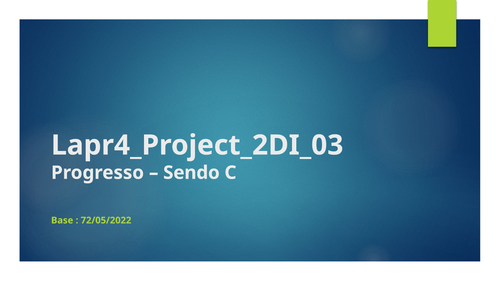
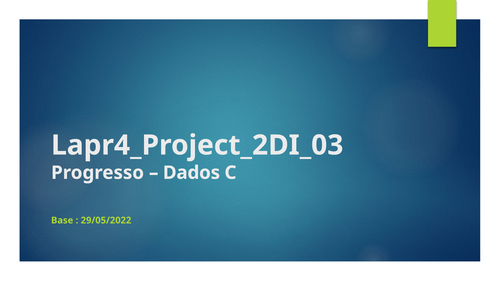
Sendo: Sendo -> Dados
72/05/2022: 72/05/2022 -> 29/05/2022
